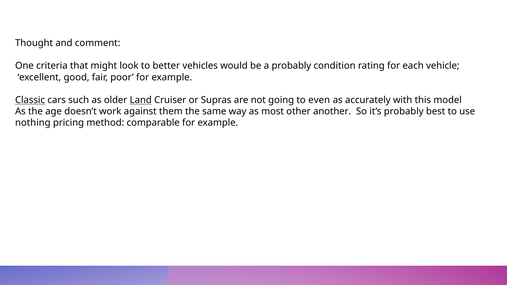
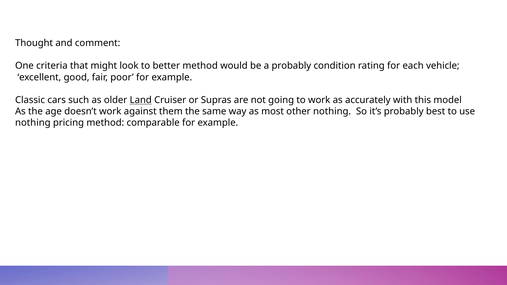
better vehicles: vehicles -> method
Classic underline: present -> none
to even: even -> work
other another: another -> nothing
